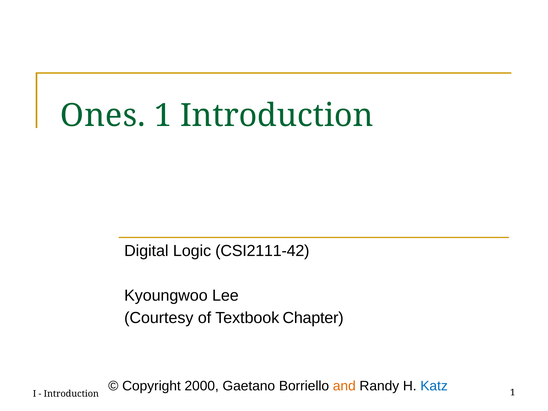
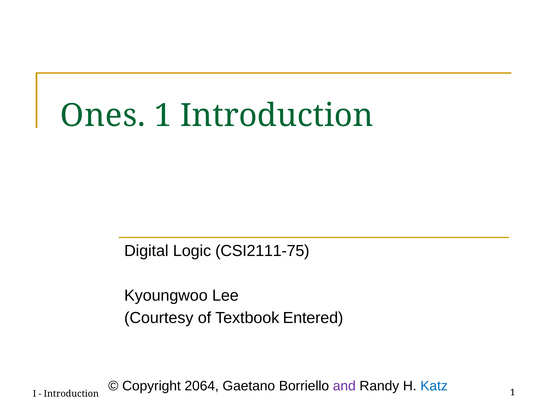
CSI2111-42: CSI2111-42 -> CSI2111-75
Chapter: Chapter -> Entered
2000: 2000 -> 2064
and colour: orange -> purple
